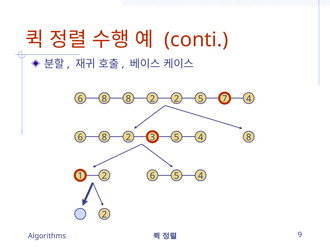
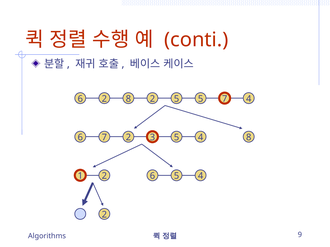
8 at (104, 99): 8 -> 2
8 2 2: 2 -> 5
8 at (104, 138): 8 -> 7
